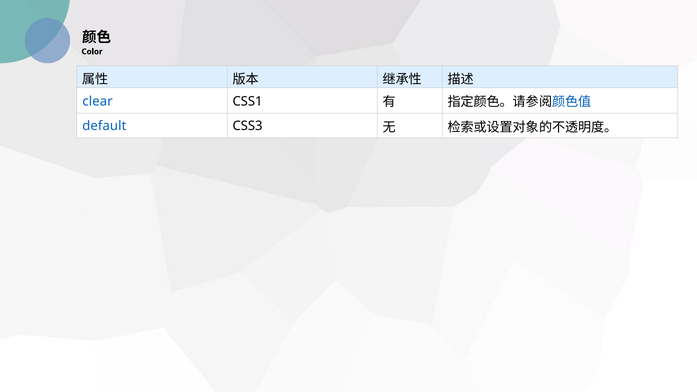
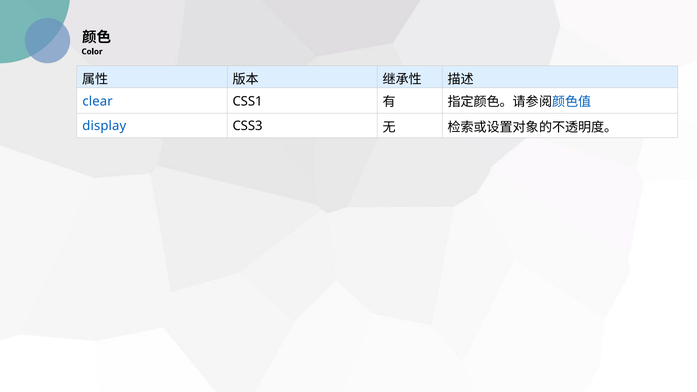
default: default -> display
